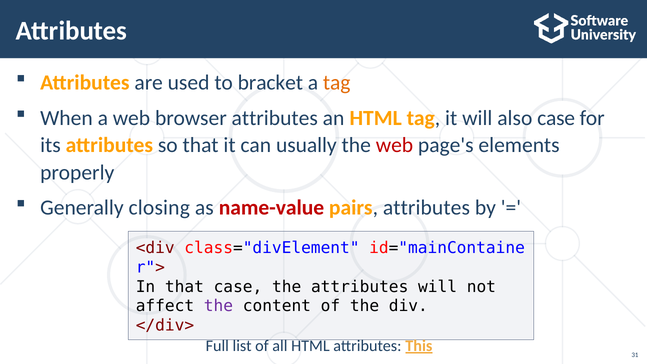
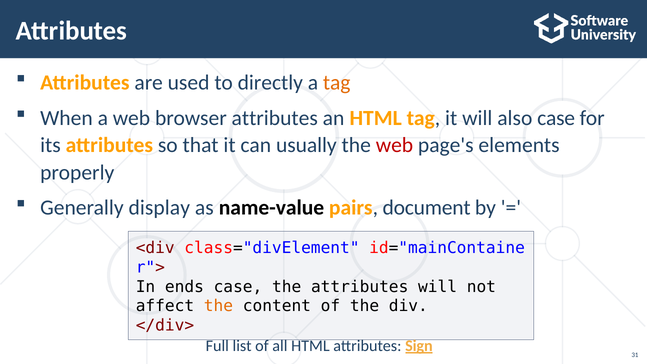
bracket: bracket -> directly
closing: closing -> display
name-value colour: red -> black
pairs attributes: attributes -> document
In that: that -> ends
the at (218, 306) colour: purple -> orange
This: This -> Sign
